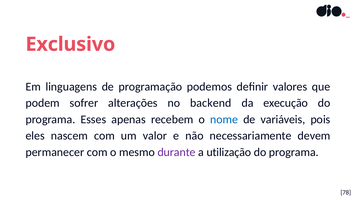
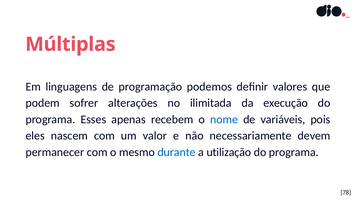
Exclusivo: Exclusivo -> Múltiplas
backend: backend -> ilimitada
durante colour: purple -> blue
